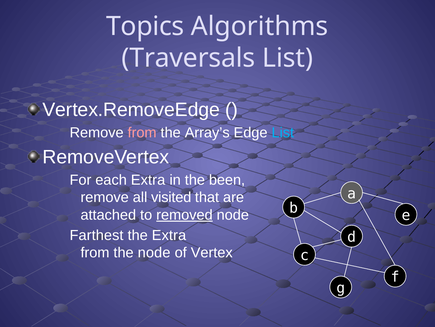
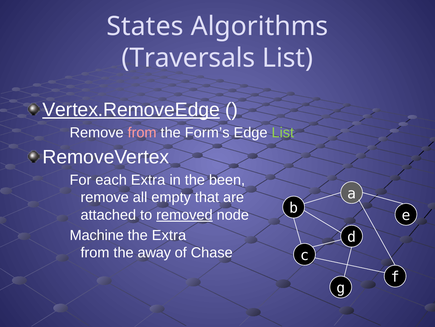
Topics: Topics -> States
Vertex.RemoveEdge underline: none -> present
Array’s: Array’s -> Form’s
List at (283, 132) colour: light blue -> light green
visited: visited -> empty
Farthest: Farthest -> Machine
the node: node -> away
Vertex: Vertex -> Chase
